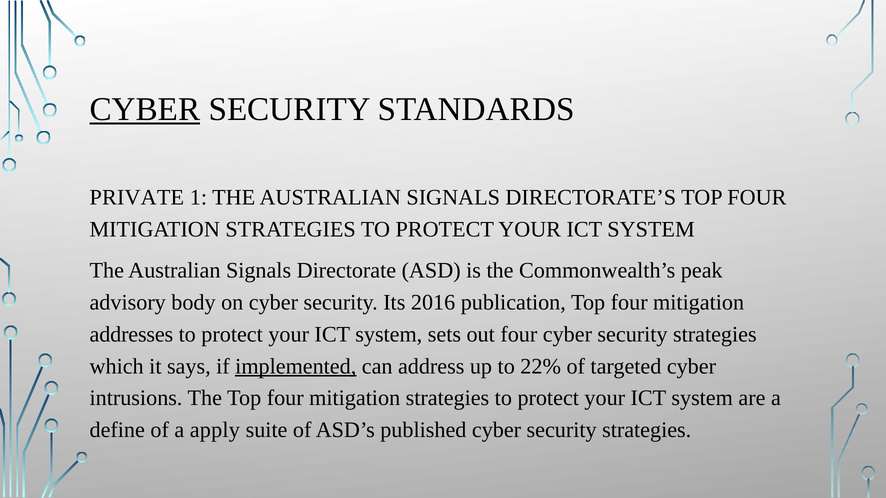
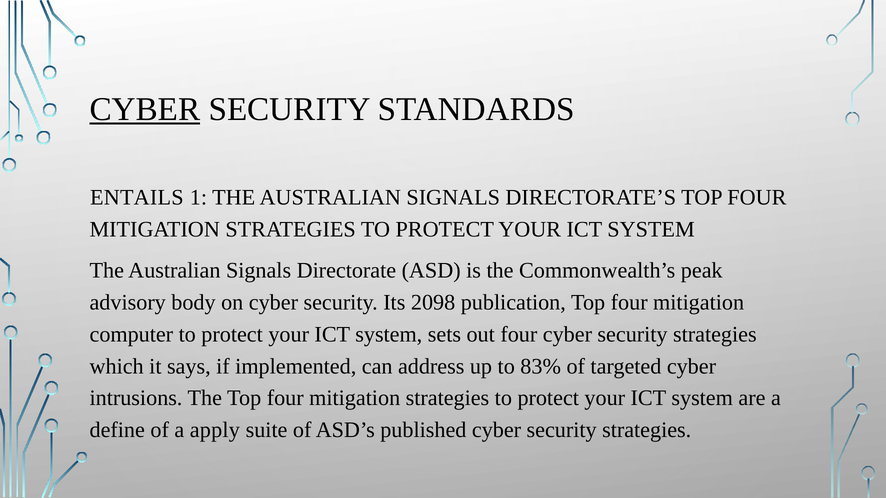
PRIVATE: PRIVATE -> ENTAILS
2016: 2016 -> 2098
addresses: addresses -> computer
implemented underline: present -> none
22%: 22% -> 83%
